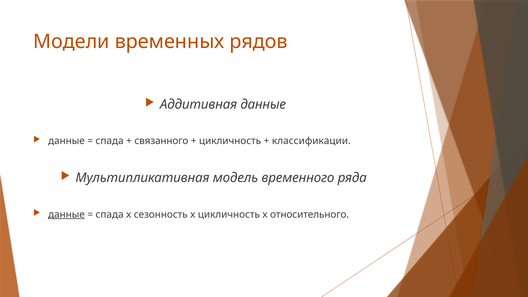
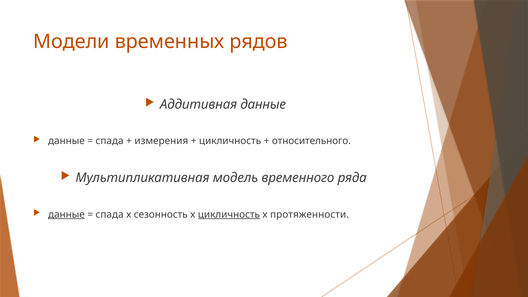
связанного: связанного -> измерения
классификации: классификации -> относительного
цикличность at (229, 214) underline: none -> present
относительного: относительного -> протяженности
